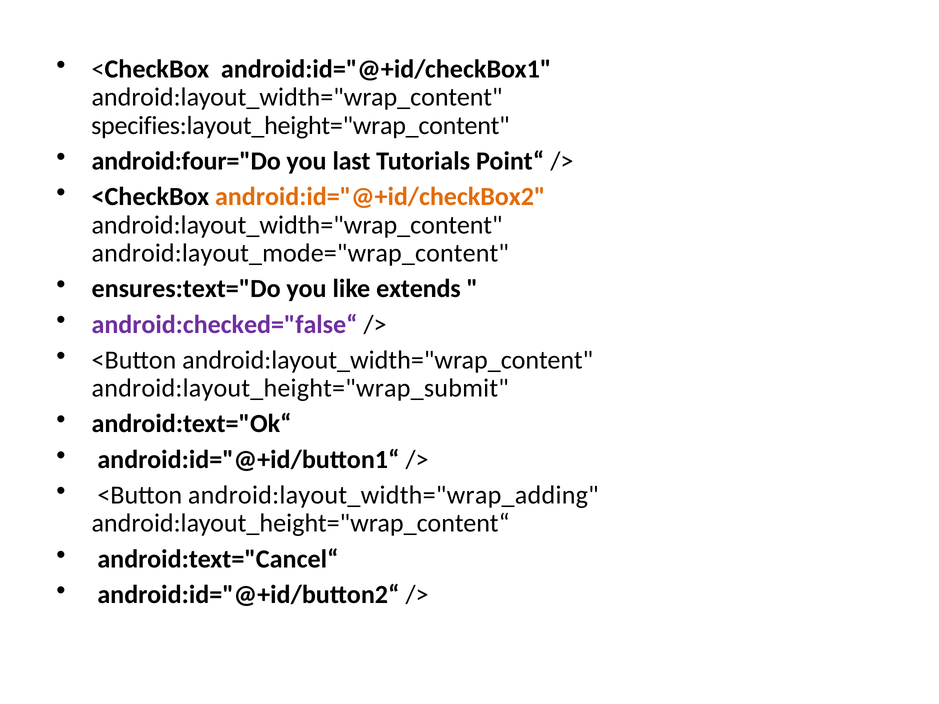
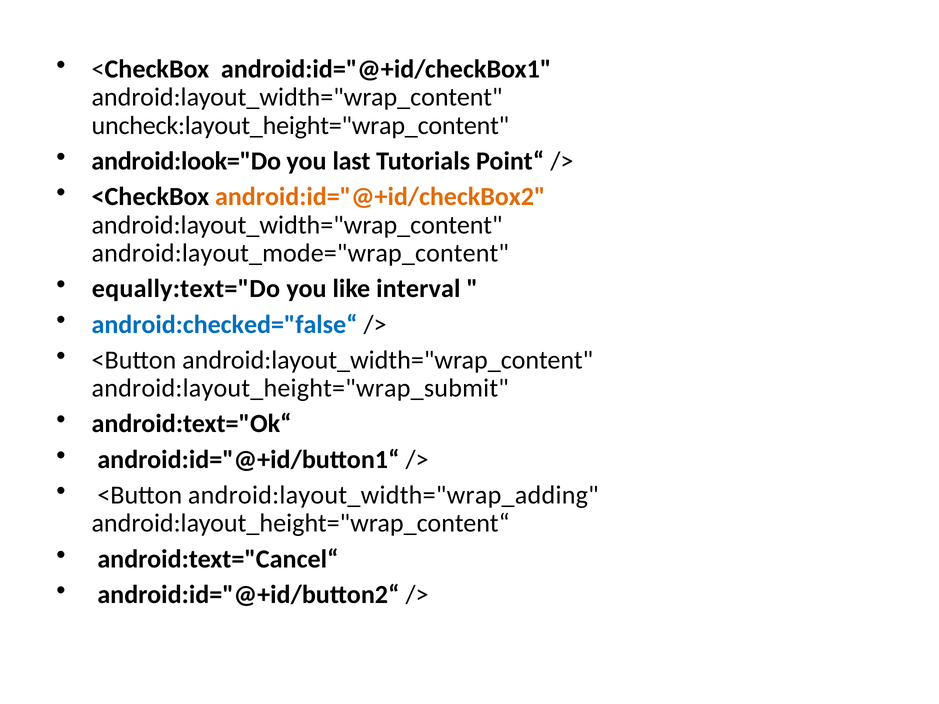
specifies:layout_height="wrap_content: specifies:layout_height="wrap_content -> uncheck:layout_height="wrap_content
android:four="Do: android:four="Do -> android:look="Do
ensures:text="Do: ensures:text="Do -> equally:text="Do
extends: extends -> interval
android:checked="false“ colour: purple -> blue
